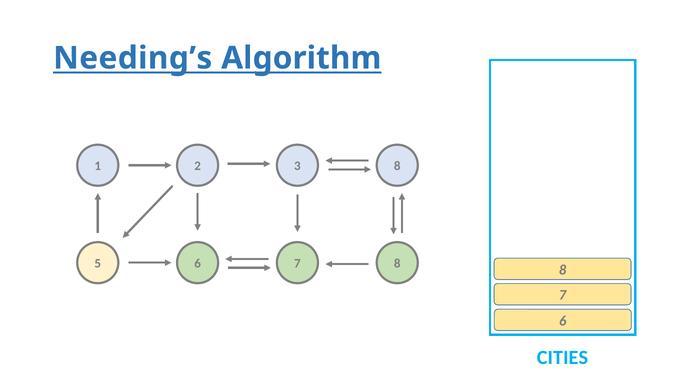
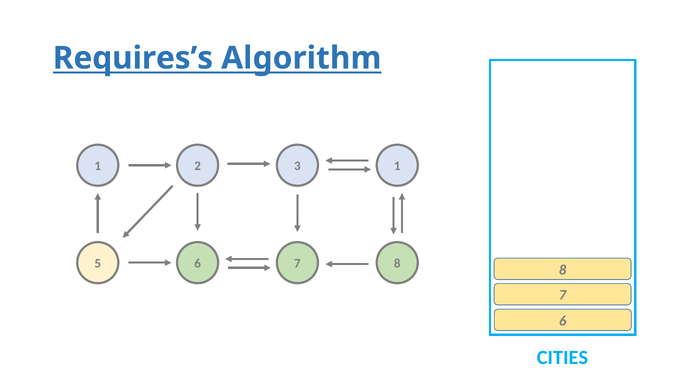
Needing’s: Needing’s -> Requires’s
3 8: 8 -> 1
